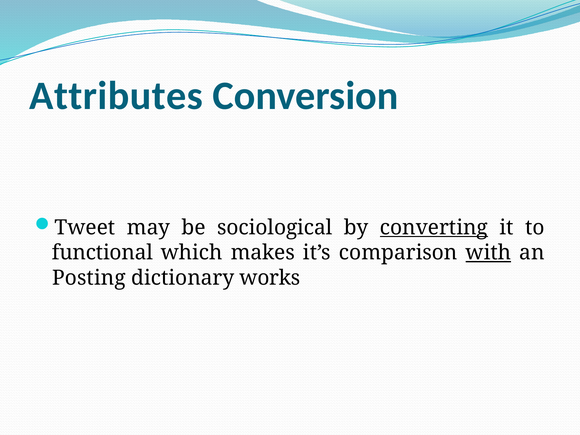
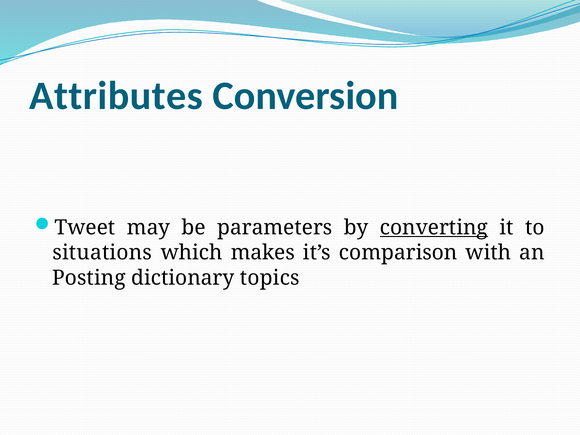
sociological: sociological -> parameters
functional: functional -> situations
with underline: present -> none
works: works -> topics
